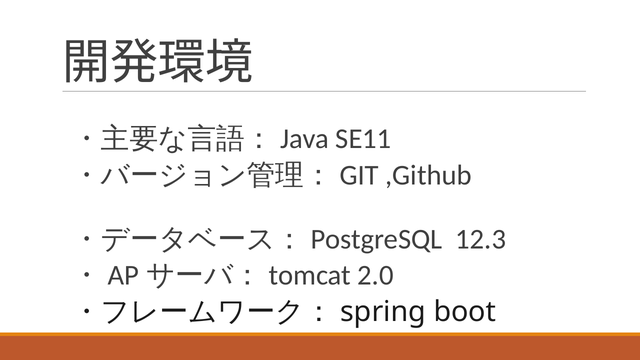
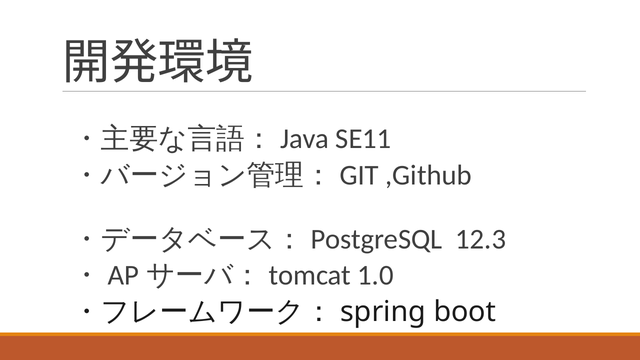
2.0: 2.0 -> 1.0
